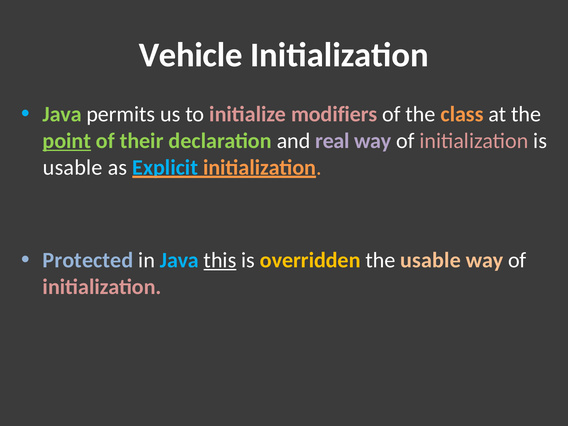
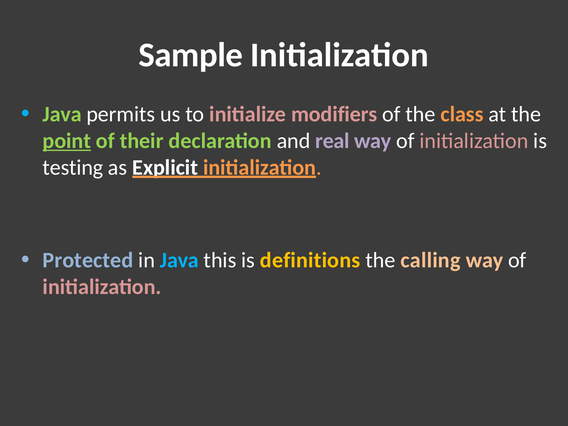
Vehicle: Vehicle -> Sample
usable at (73, 167): usable -> testing
Explicit colour: light blue -> white
this underline: present -> none
overridden: overridden -> definitions
the usable: usable -> calling
